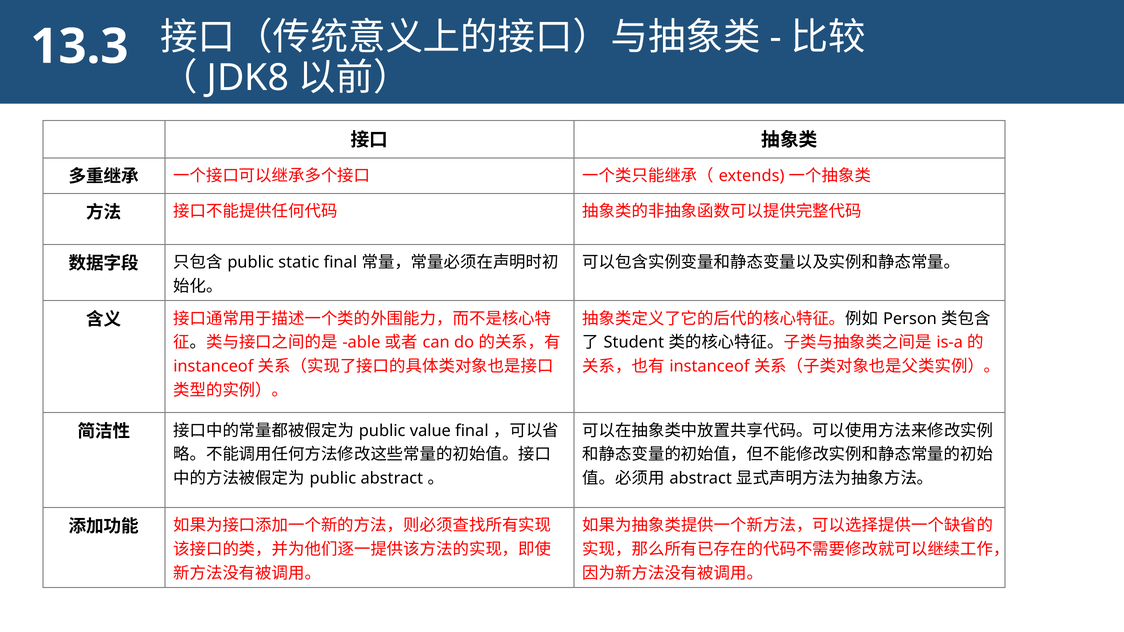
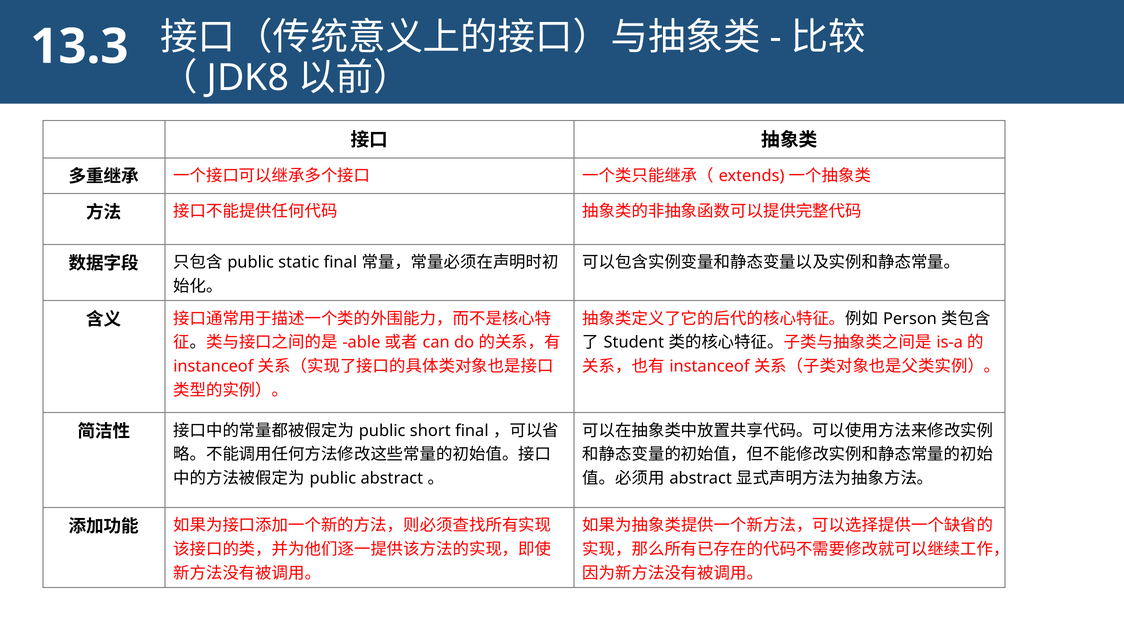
value: value -> short
